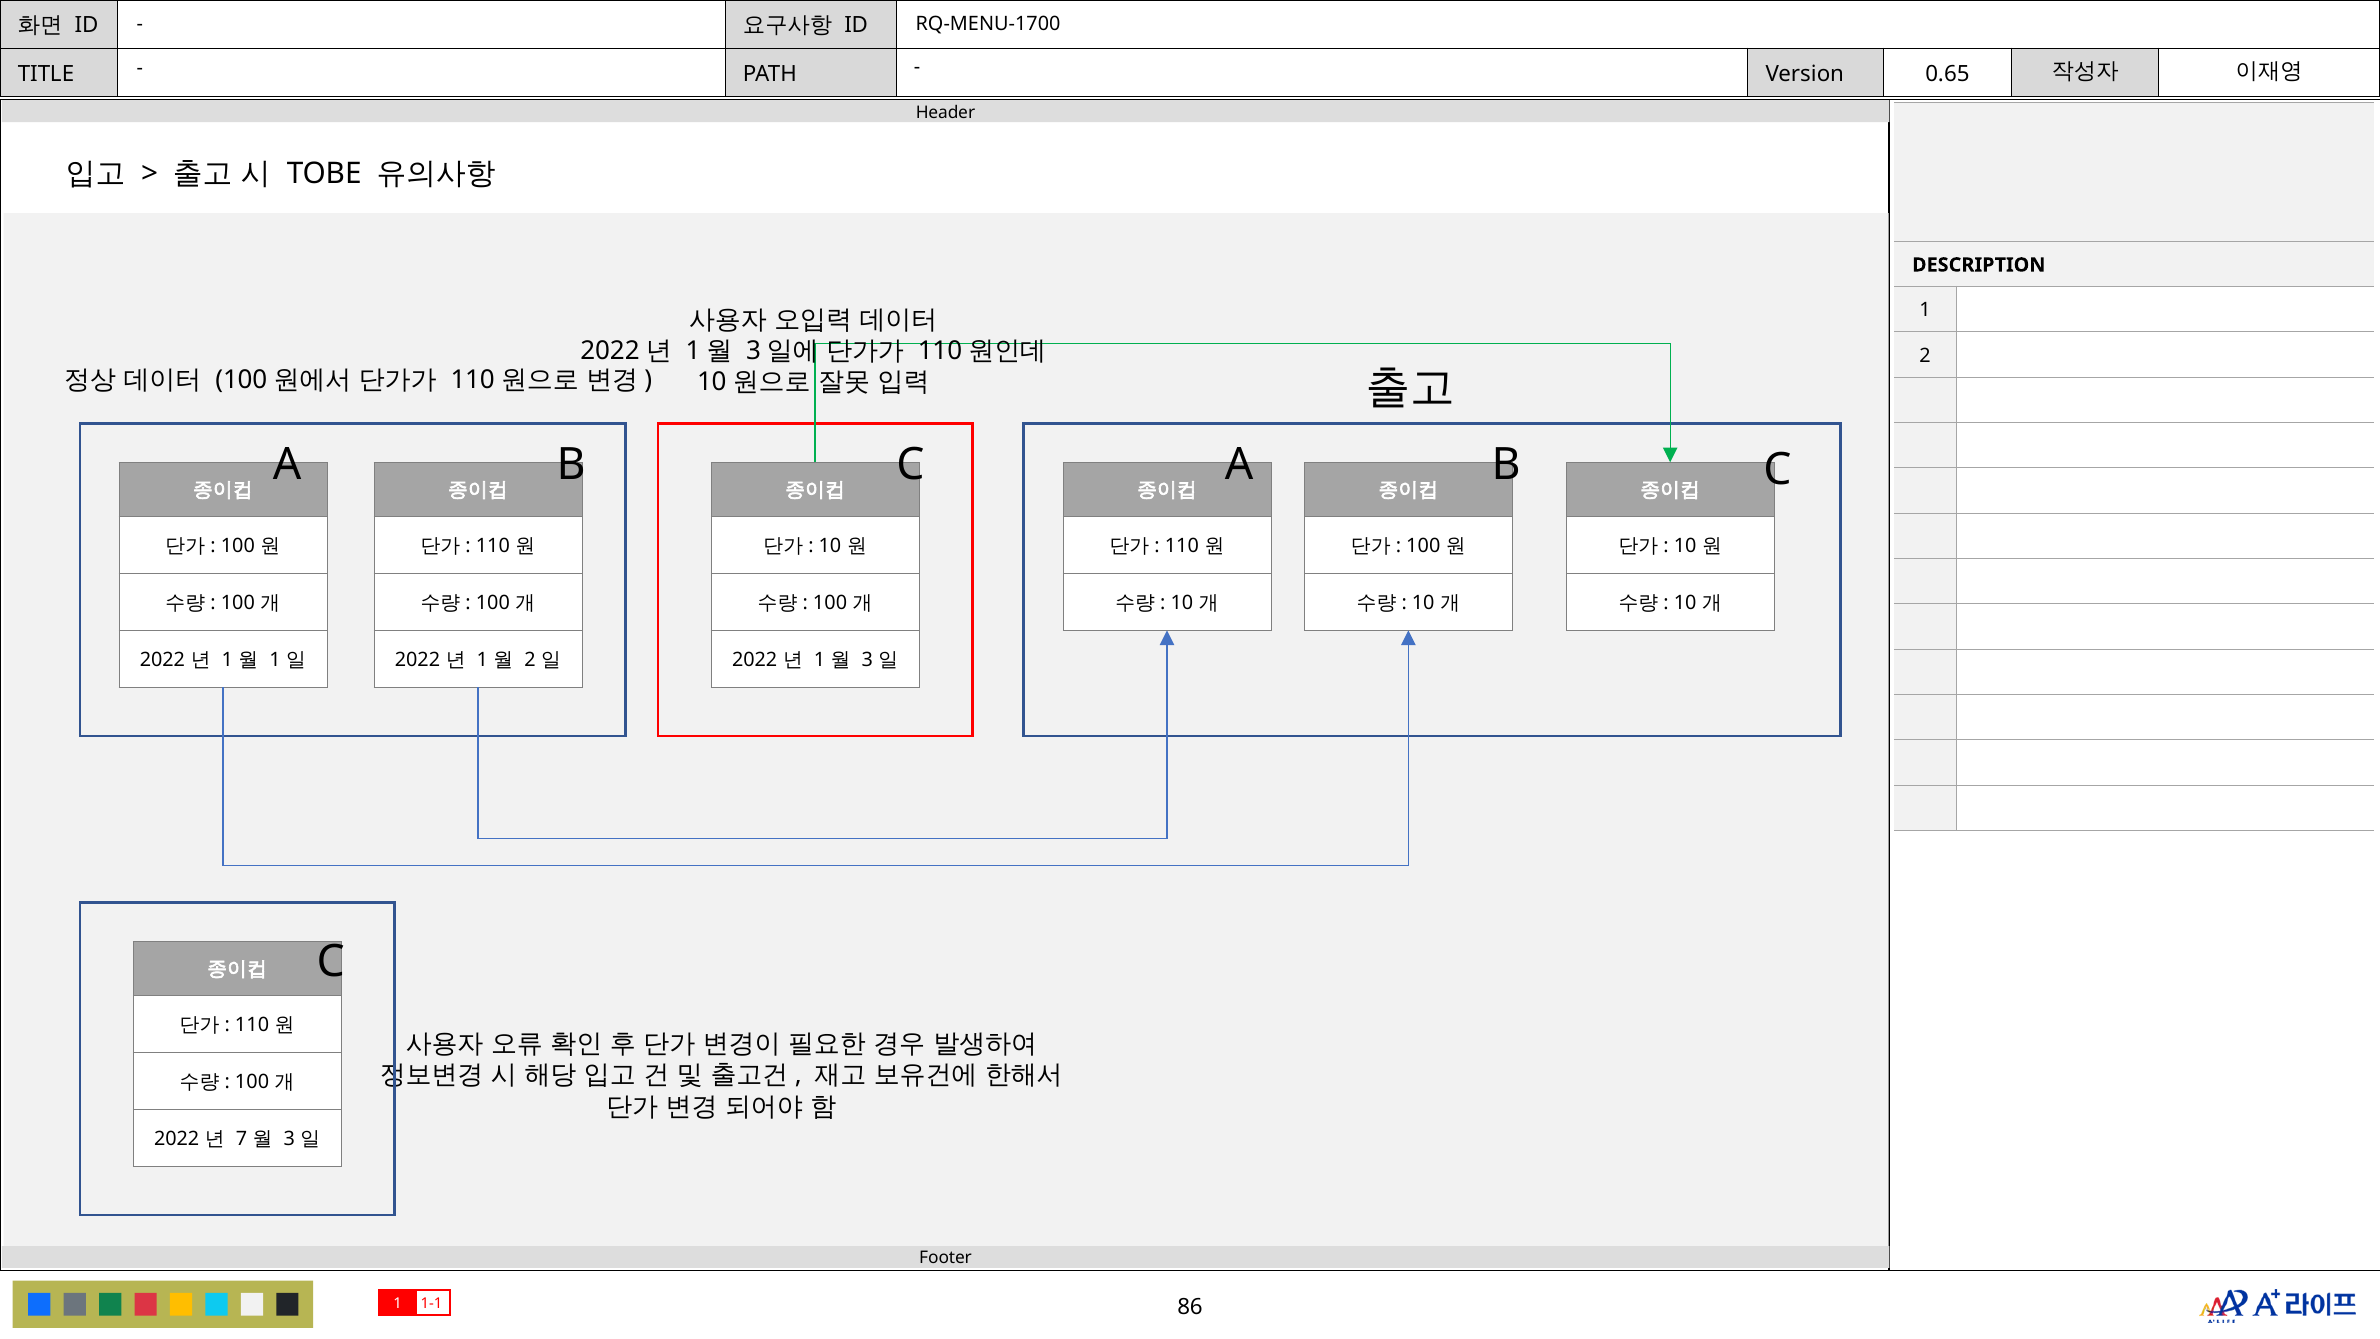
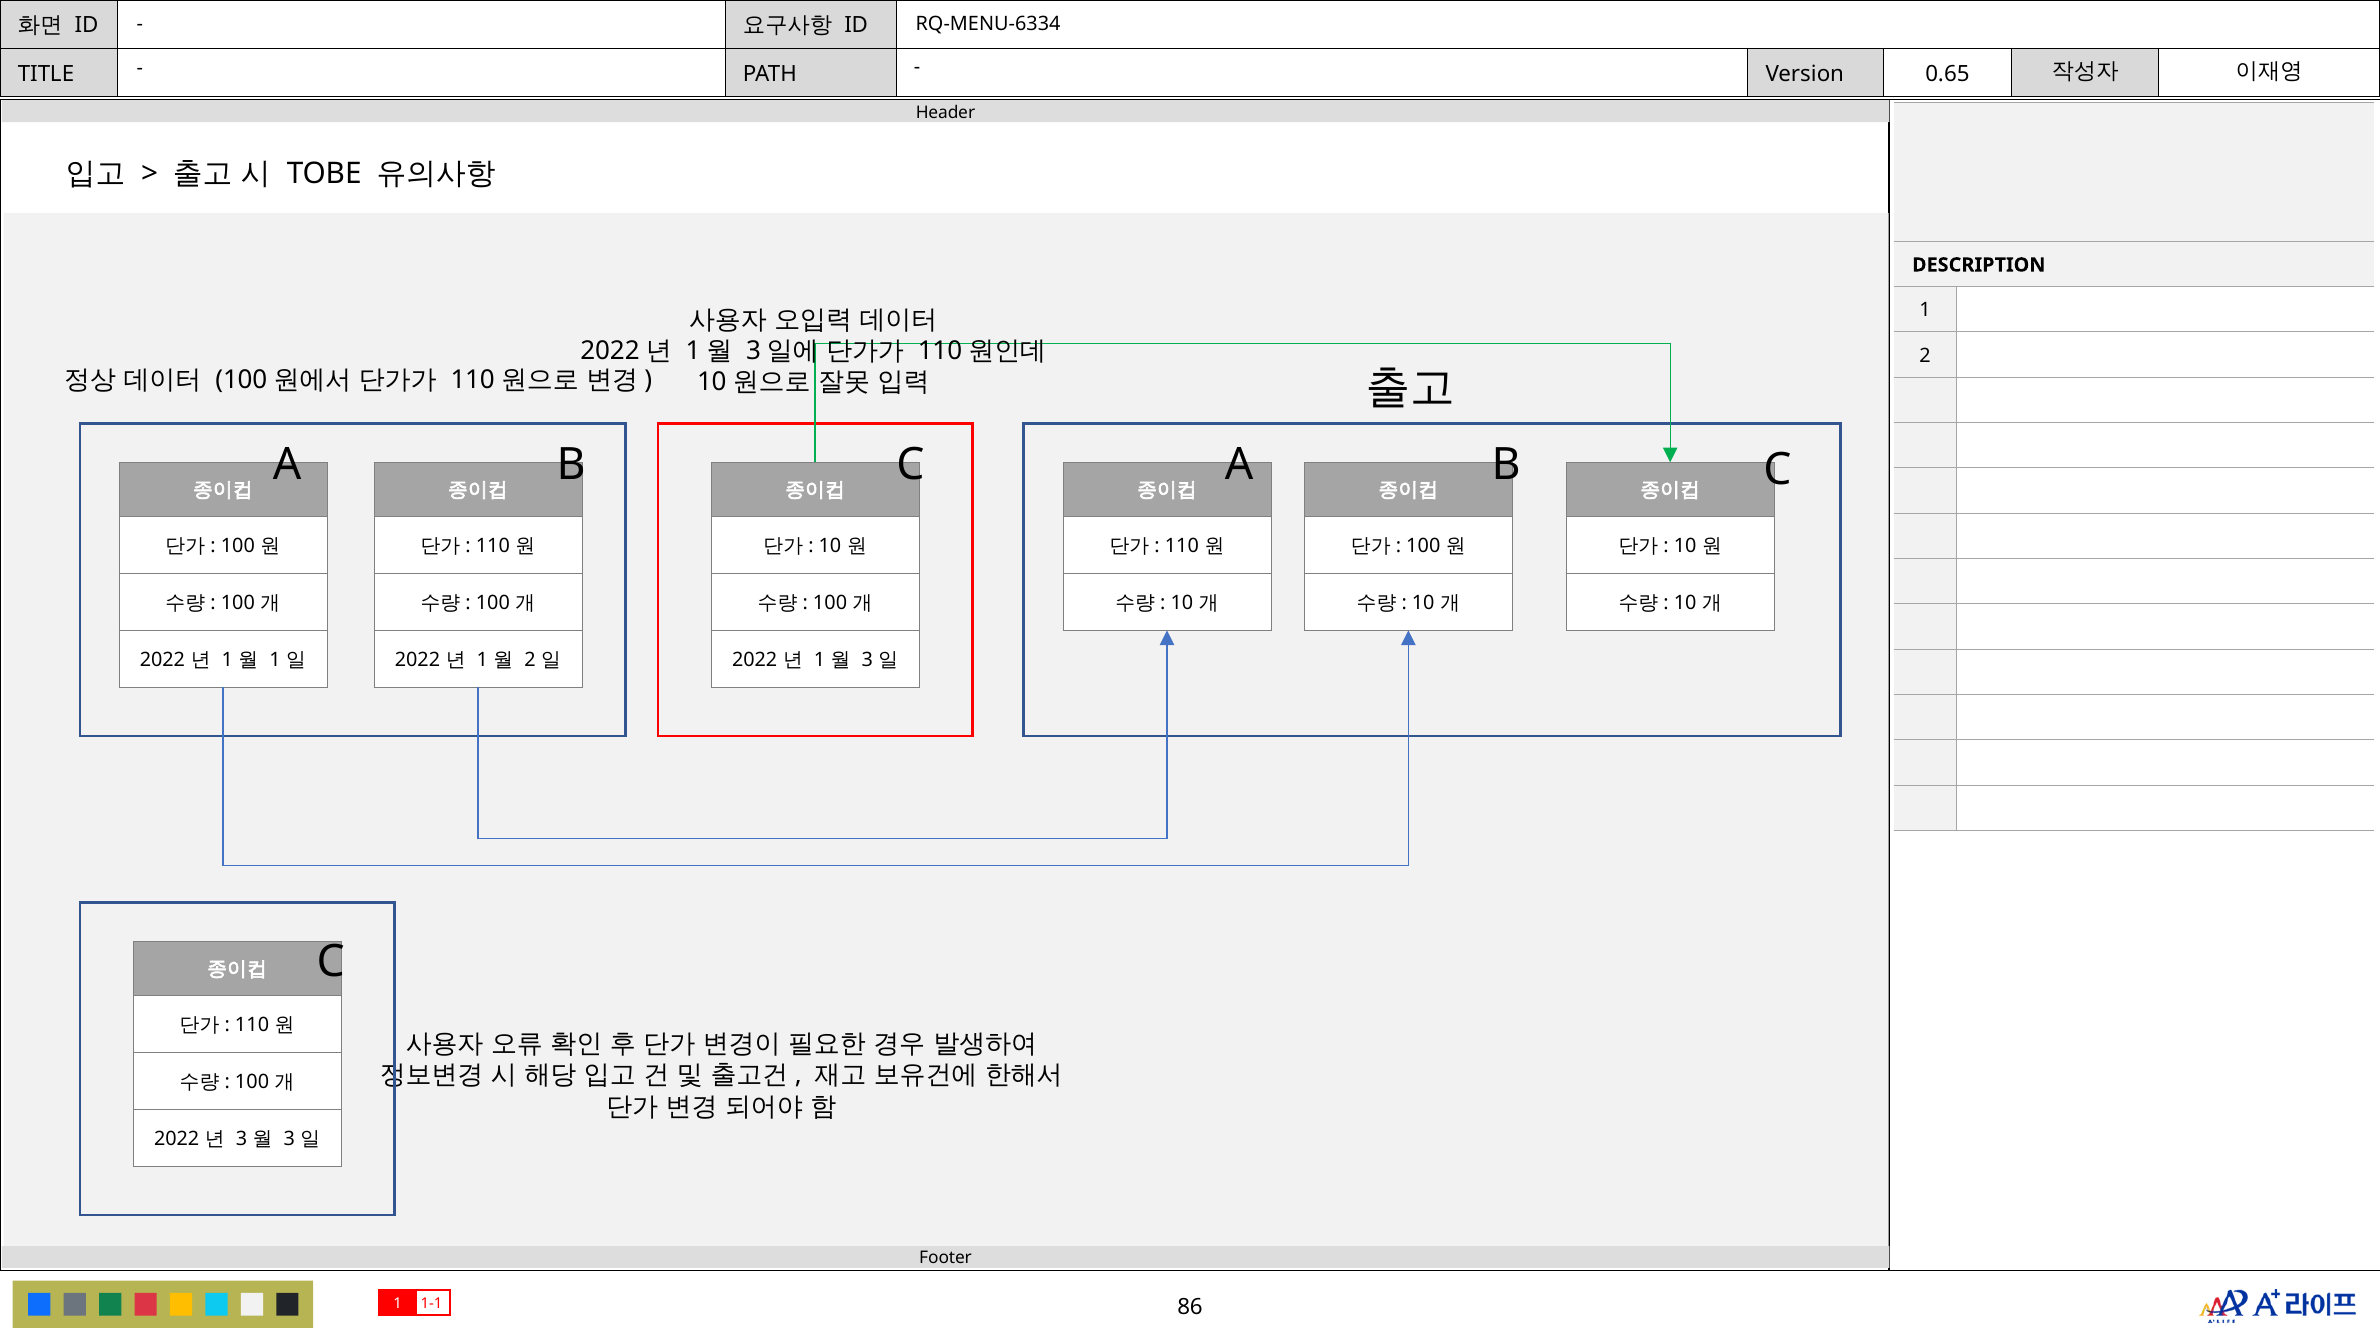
RQ-MENU-1700: RQ-MENU-1700 -> RQ-MENU-6334
7 at (242, 1139): 7 -> 3
